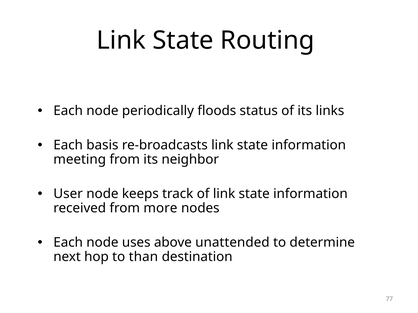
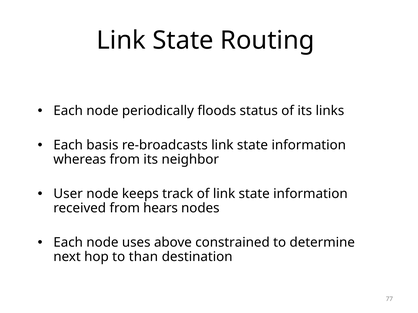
meeting: meeting -> whereas
more: more -> hears
unattended: unattended -> constrained
